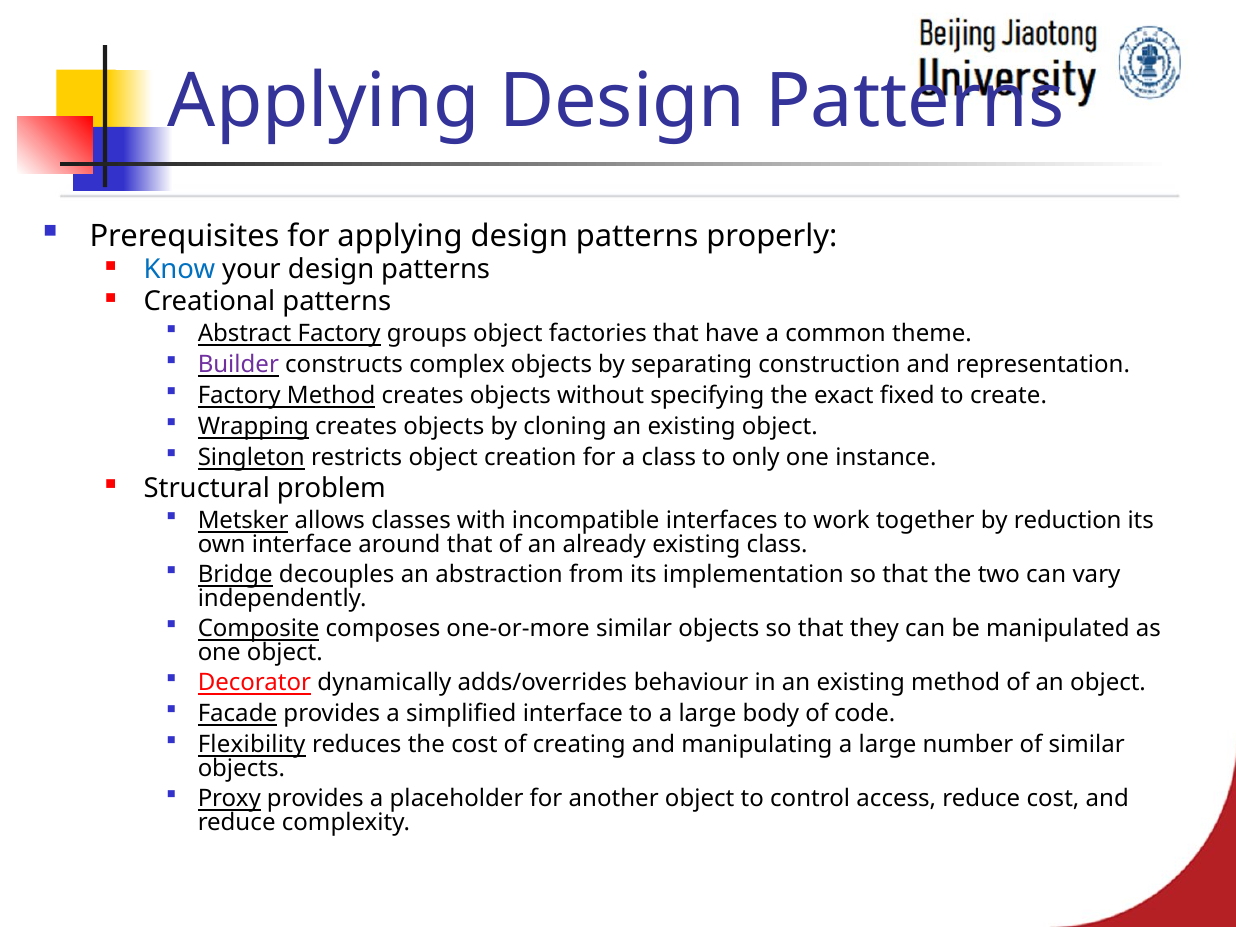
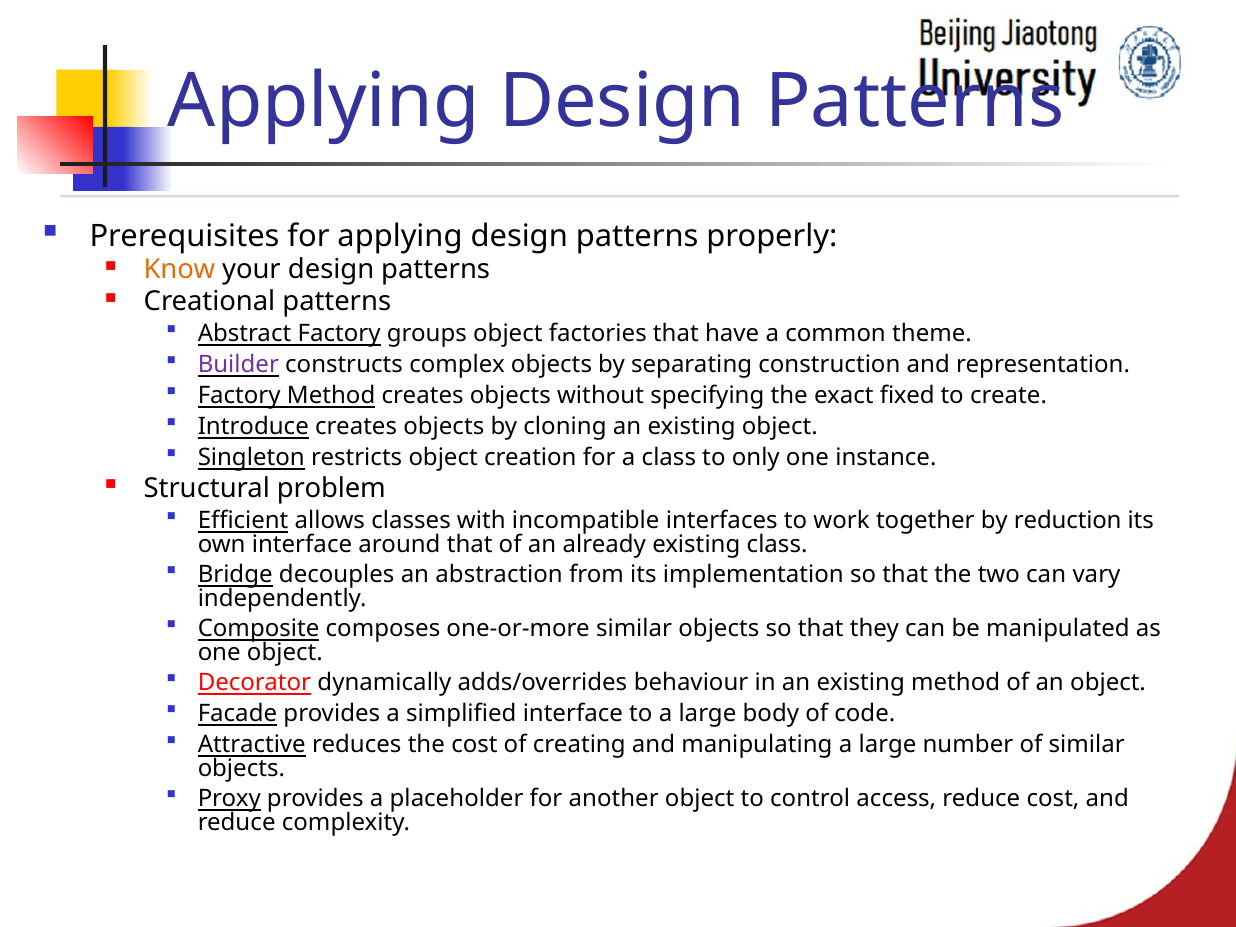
Know colour: blue -> orange
Wrapping: Wrapping -> Introduce
Metsker: Metsker -> Efficient
Flexibility: Flexibility -> Attractive
